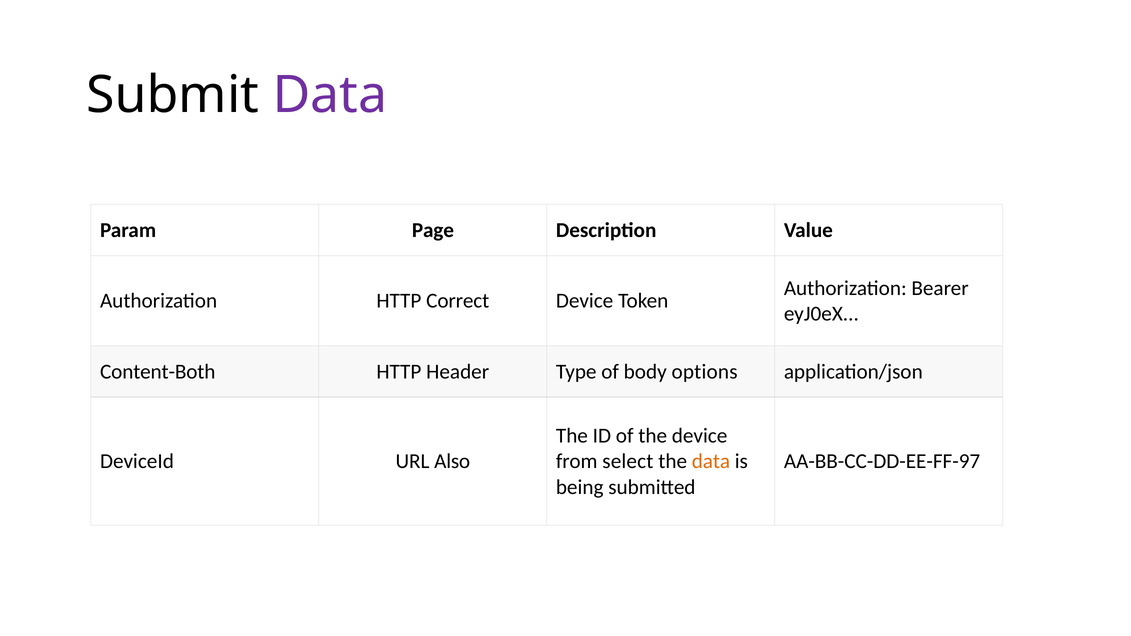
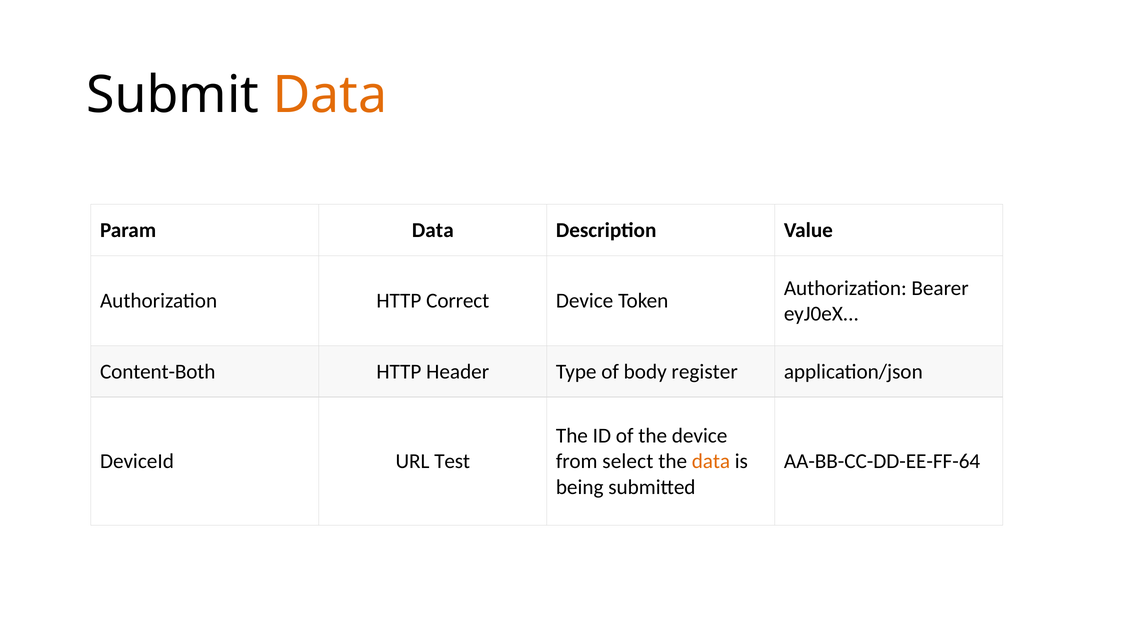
Data at (330, 95) colour: purple -> orange
Param Page: Page -> Data
options: options -> register
Also: Also -> Test
AA-BB-CC-DD-EE-FF-97: AA-BB-CC-DD-EE-FF-97 -> AA-BB-CC-DD-EE-FF-64
